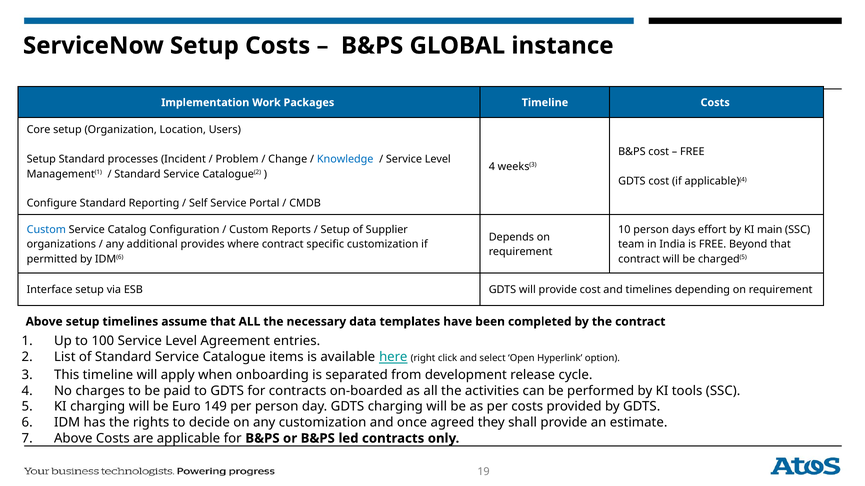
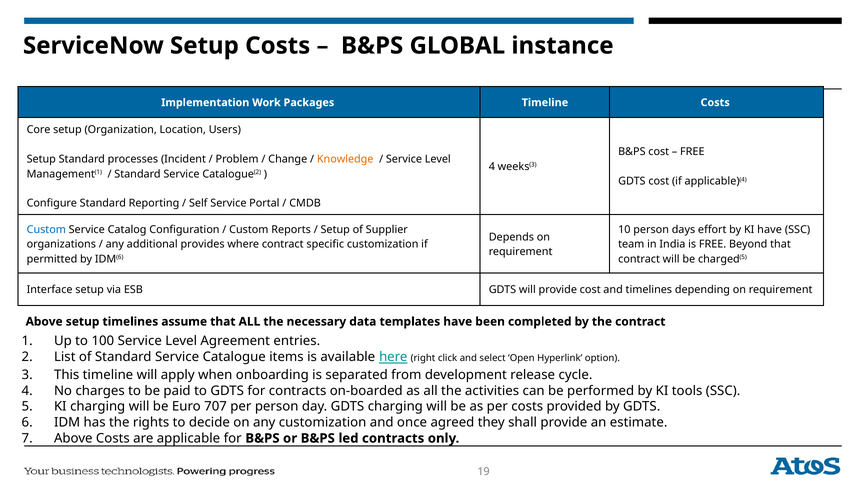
Knowledge colour: blue -> orange
KI main: main -> have
149: 149 -> 707
